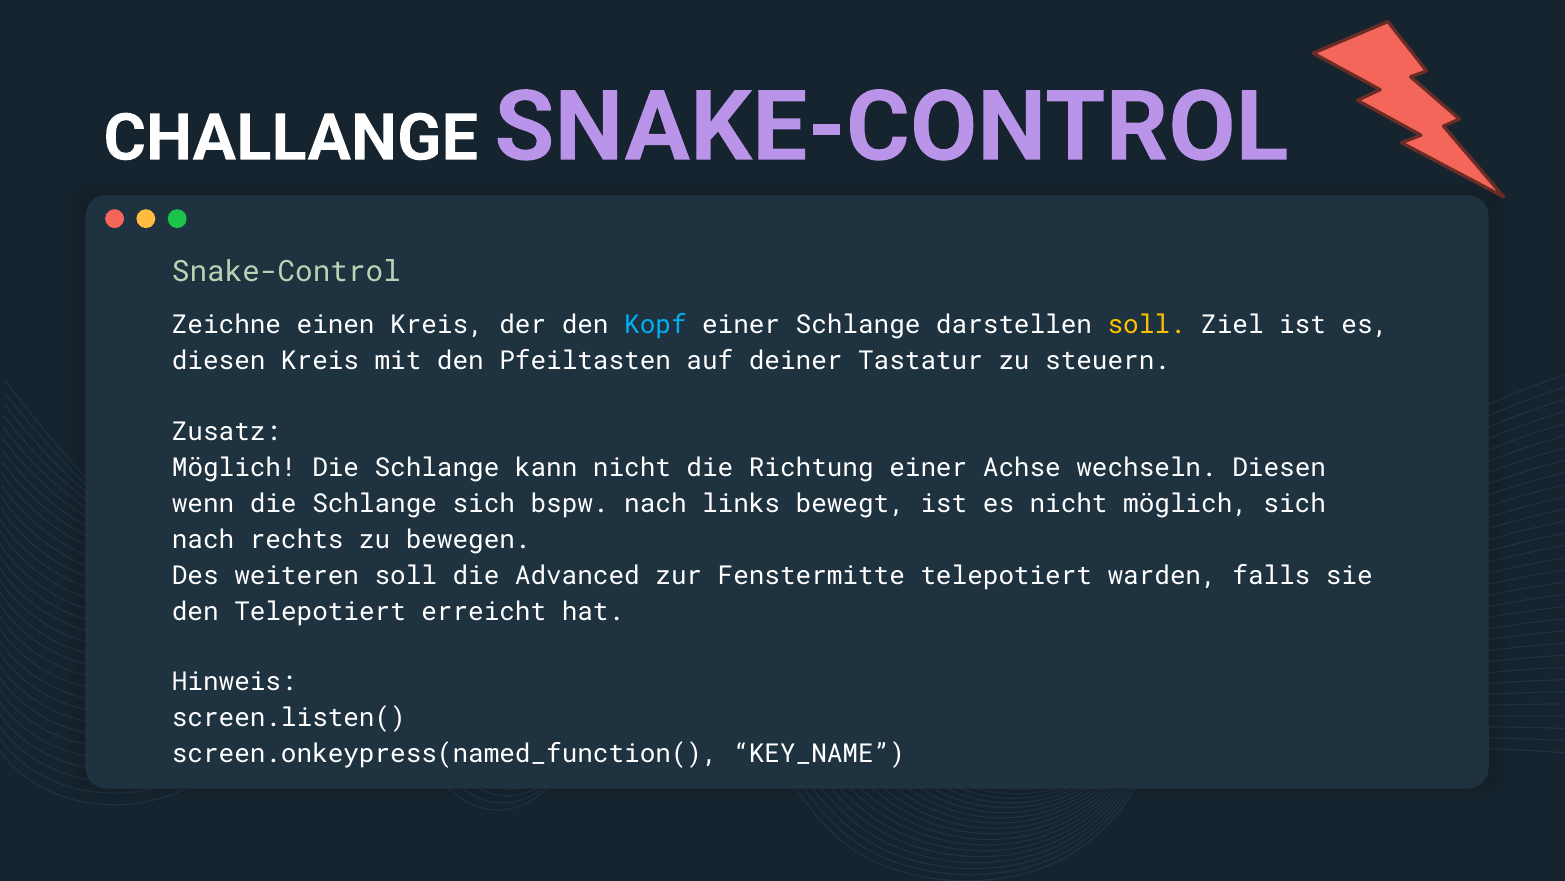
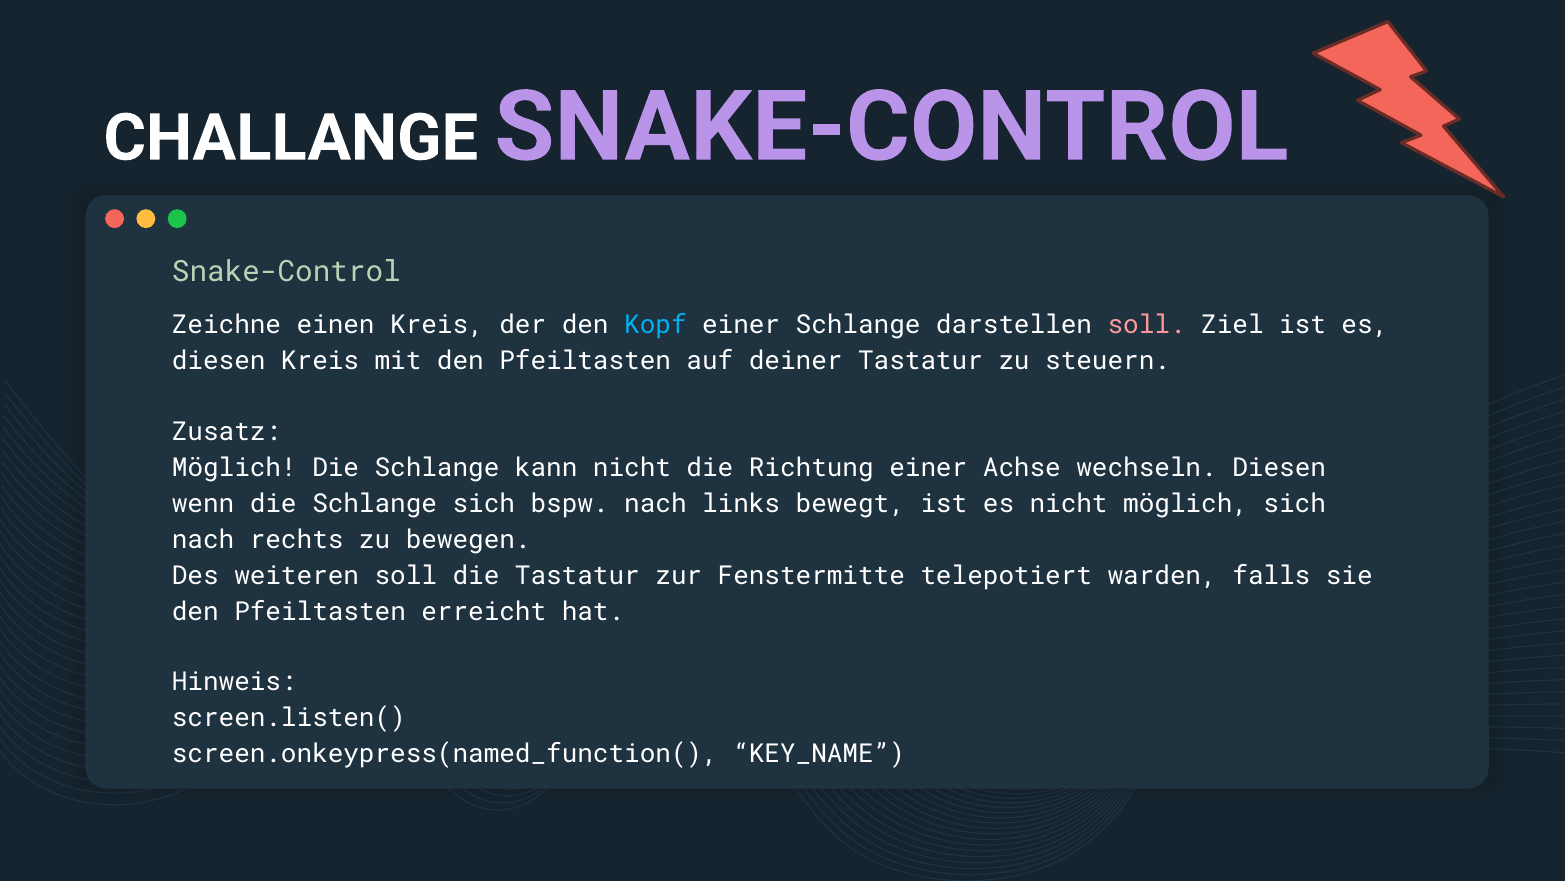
soll at (1147, 325) colour: yellow -> pink
die Advanced: Advanced -> Tastatur
Telepotiert at (320, 611): Telepotiert -> Pfeiltasten
